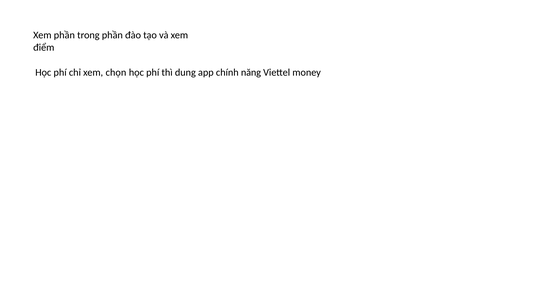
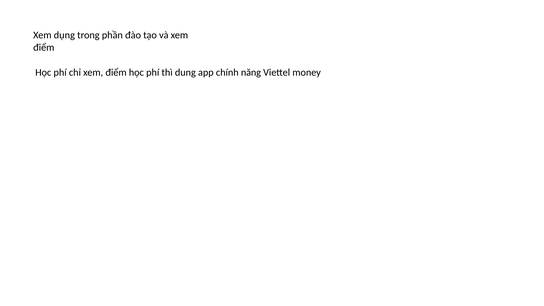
Xem phần: phần -> dụng
chỉ xem chọn: chọn -> điểm
